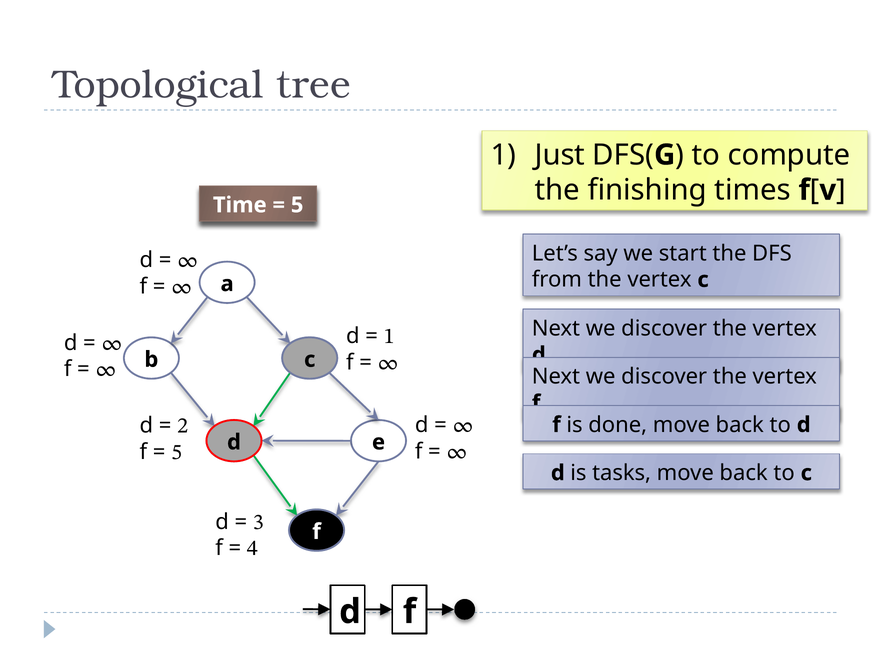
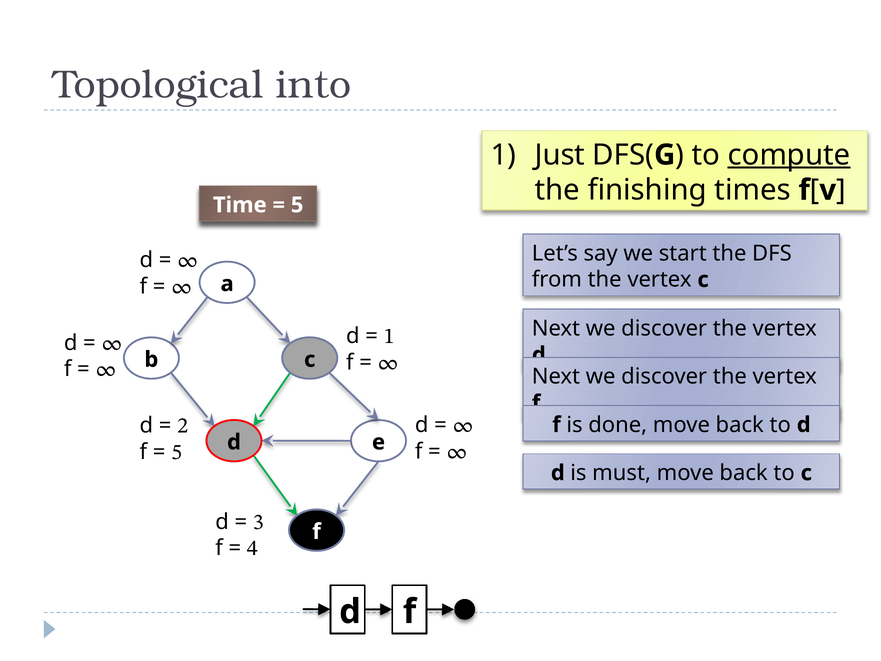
tree: tree -> into
compute underline: none -> present
tasks: tasks -> must
